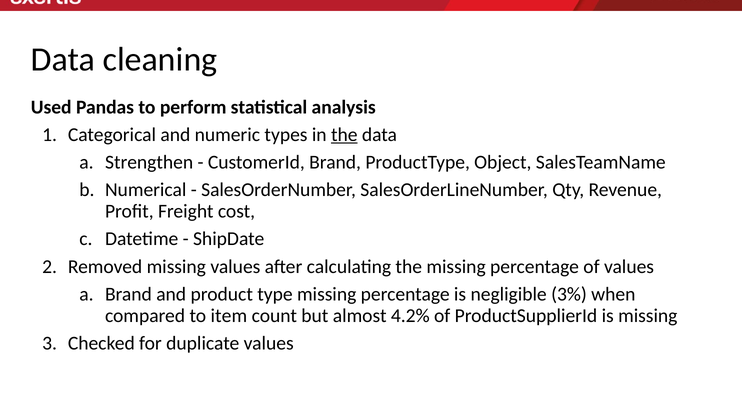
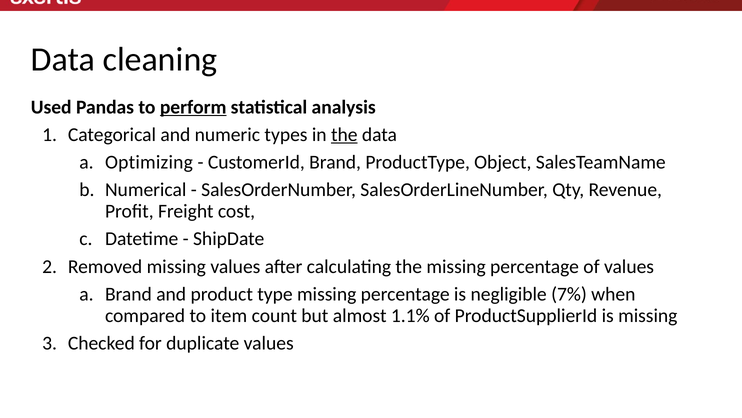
perform underline: none -> present
Strengthen: Strengthen -> Optimizing
3%: 3% -> 7%
4.2%: 4.2% -> 1.1%
